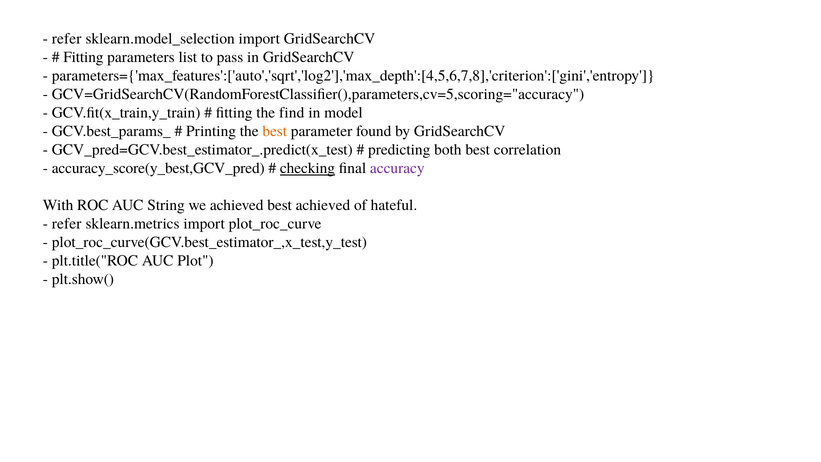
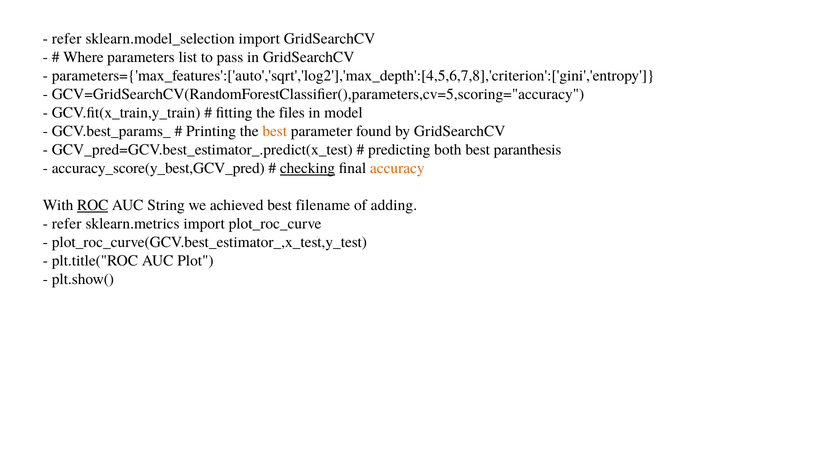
Fitting at (83, 57): Fitting -> Where
find: find -> files
correlation: correlation -> paranthesis
accuracy colour: purple -> orange
ROC underline: none -> present
best achieved: achieved -> filename
hateful: hateful -> adding
